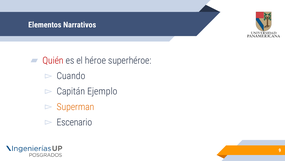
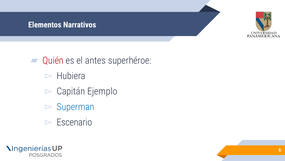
héroe: héroe -> antes
Cuando: Cuando -> Hubiera
Superman colour: orange -> blue
